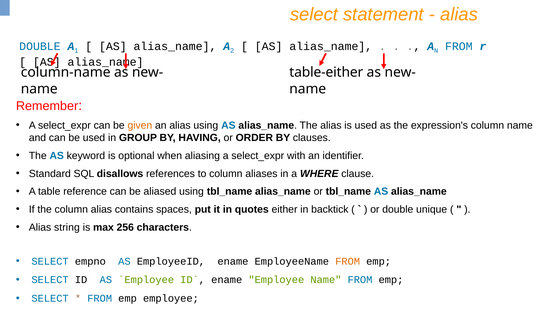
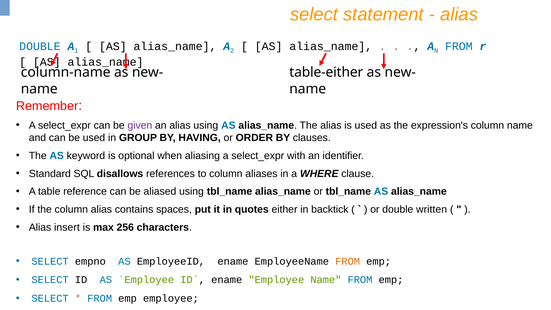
given colour: orange -> purple
unique: unique -> written
string: string -> insert
